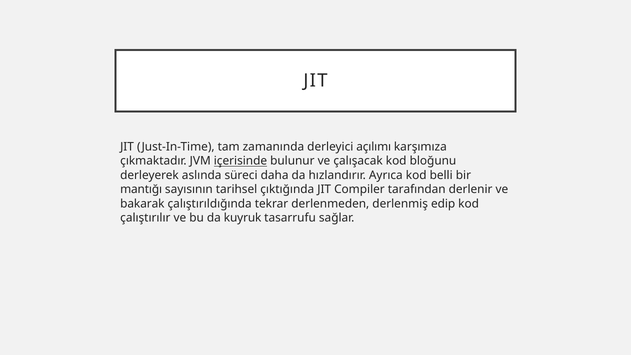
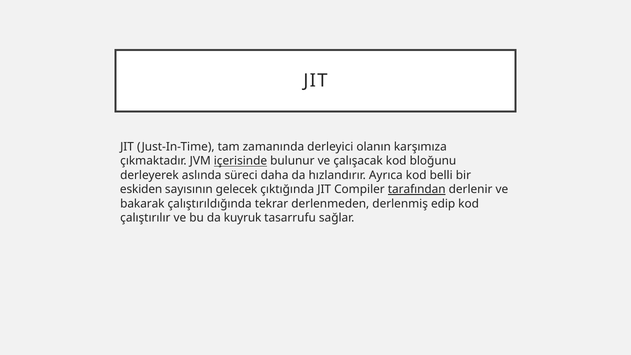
açılımı: açılımı -> olanın
mantığı: mantığı -> eskiden
tarihsel: tarihsel -> gelecek
tarafından underline: none -> present
